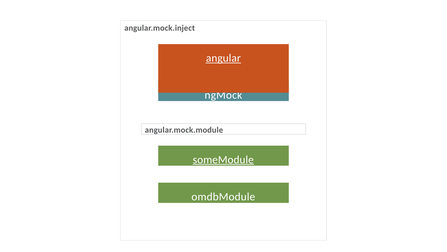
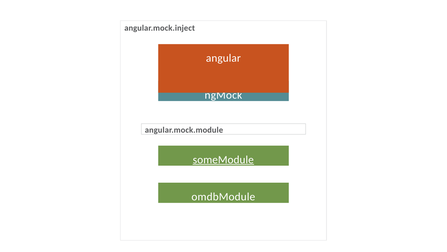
angular underline: present -> none
